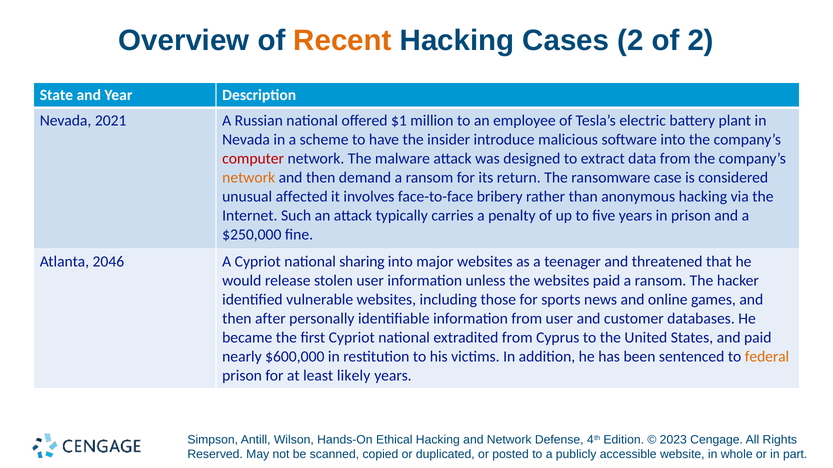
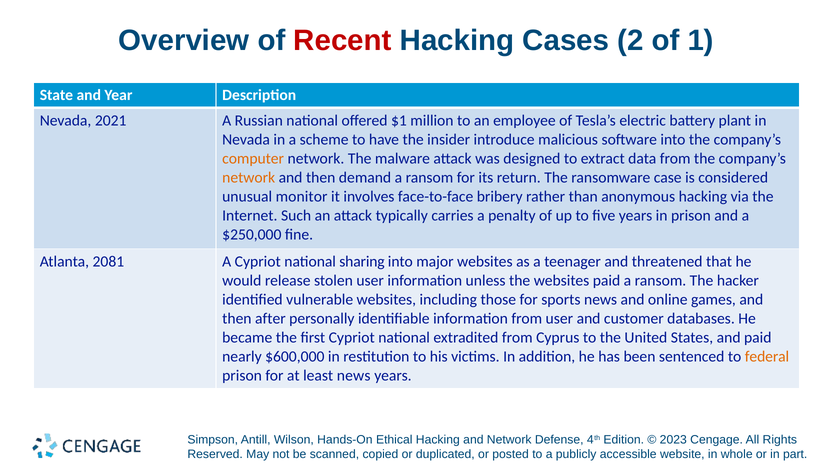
Recent colour: orange -> red
of 2: 2 -> 1
computer colour: red -> orange
affected: affected -> monitor
2046: 2046 -> 2081
least likely: likely -> news
